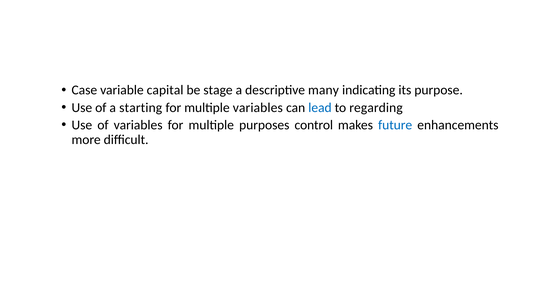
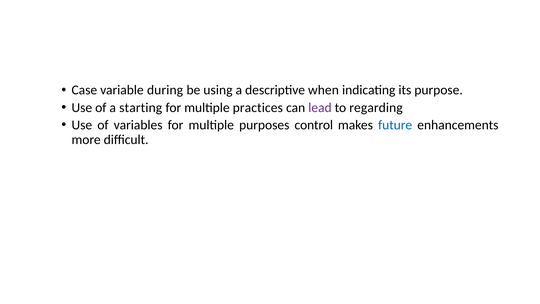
capital: capital -> during
stage: stage -> using
many: many -> when
multiple variables: variables -> practices
lead colour: blue -> purple
